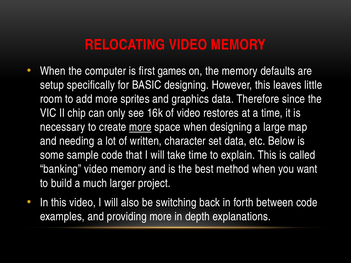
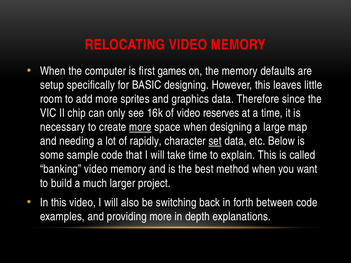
restores: restores -> reserves
written: written -> rapidly
set underline: none -> present
